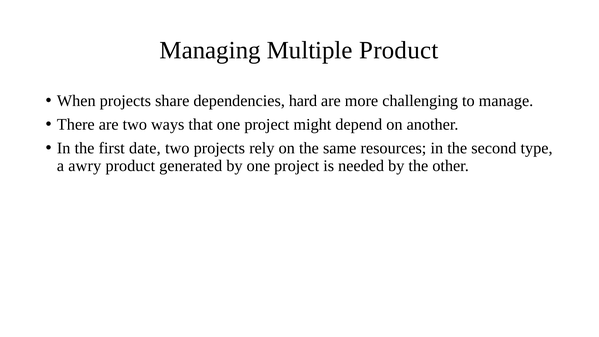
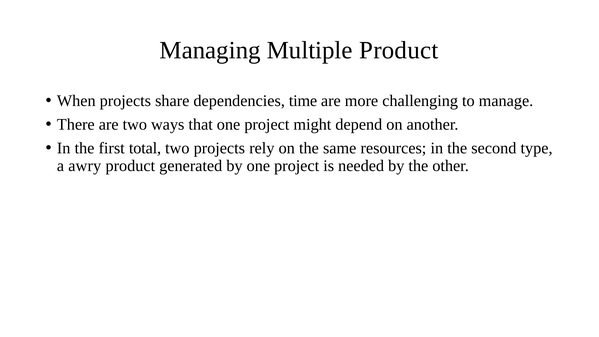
hard: hard -> time
date: date -> total
